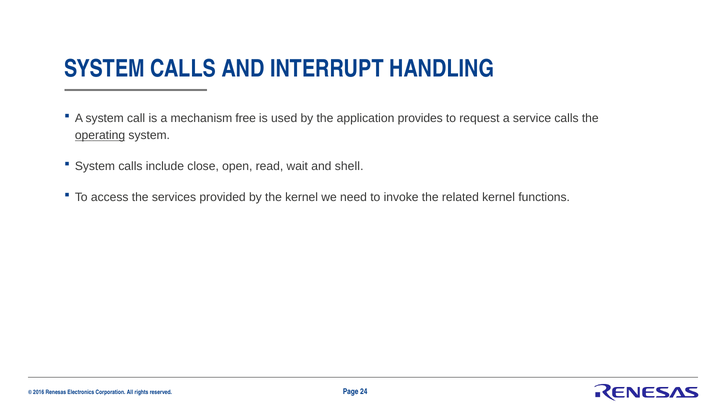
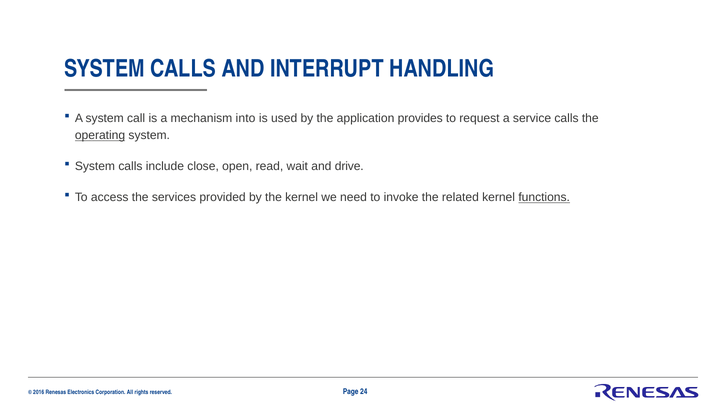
free: free -> into
shell: shell -> drive
functions underline: none -> present
